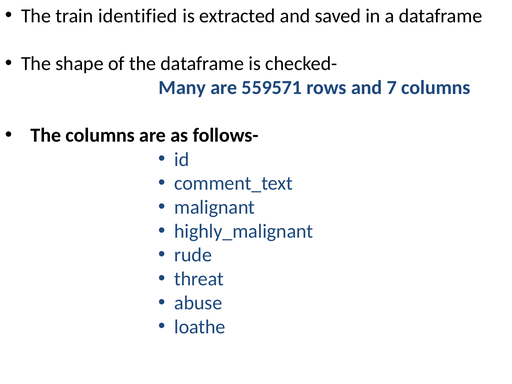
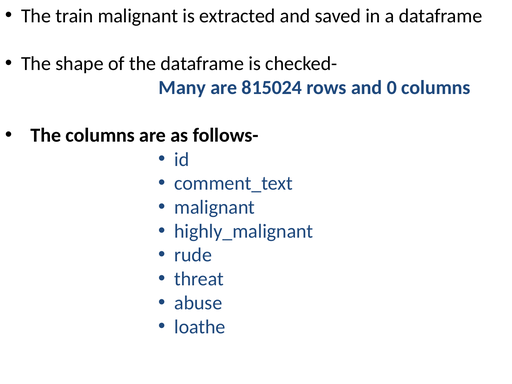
train identified: identified -> malignant
559571: 559571 -> 815024
7: 7 -> 0
